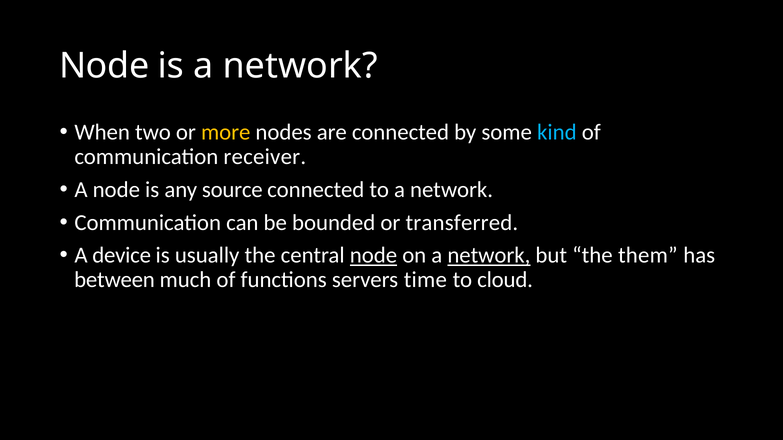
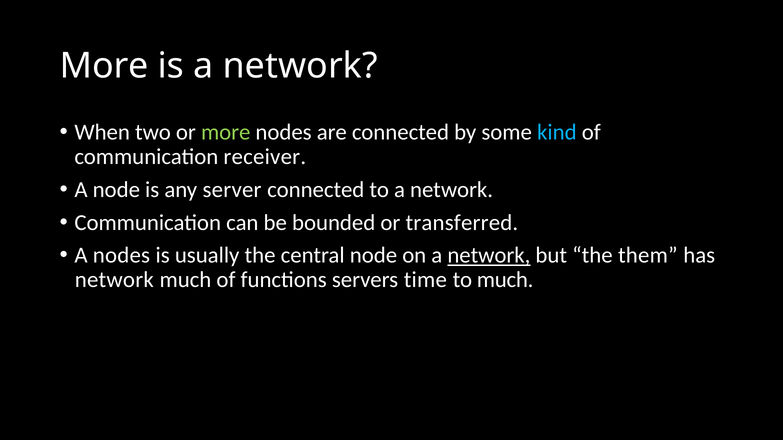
Node at (104, 66): Node -> More
more at (226, 132) colour: yellow -> light green
source: source -> server
A device: device -> nodes
node at (373, 256) underline: present -> none
between at (115, 280): between -> network
to cloud: cloud -> much
